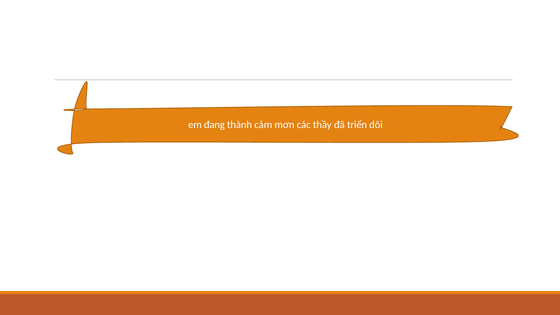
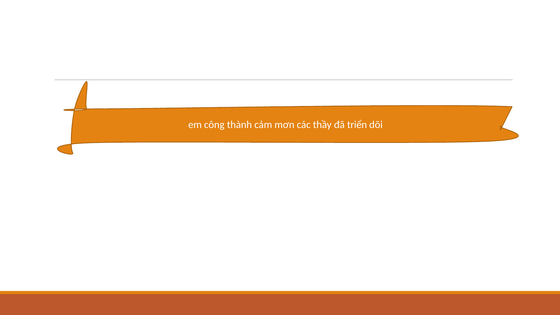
đang: đang -> công
